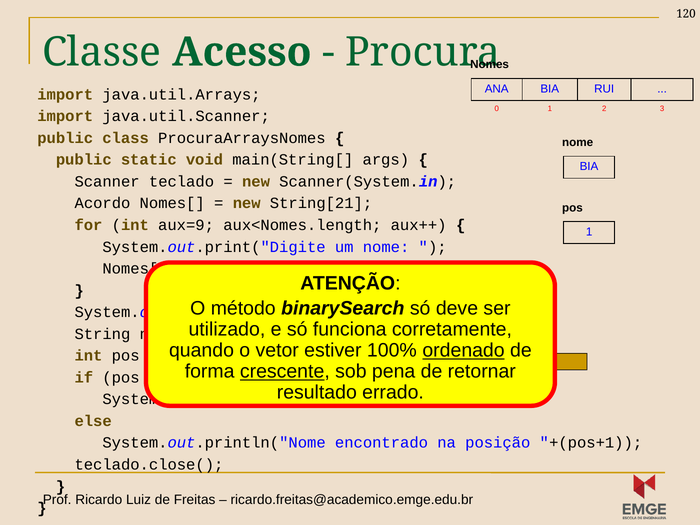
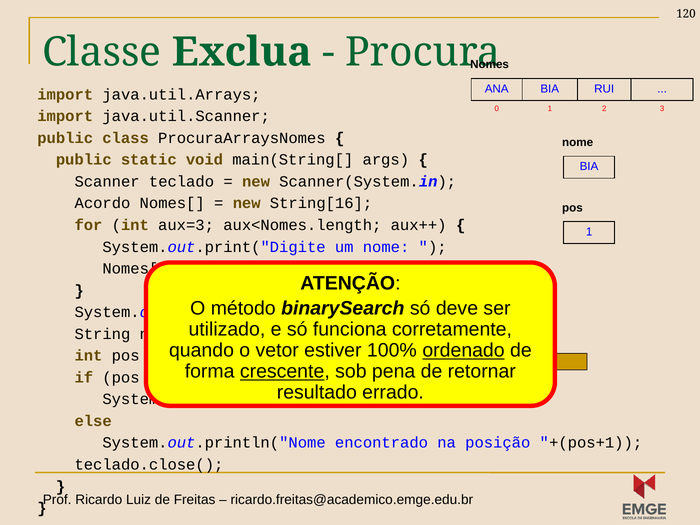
Acesso: Acesso -> Exclua
String[21: String[21 -> String[16
aux=9: aux=9 -> aux=3
